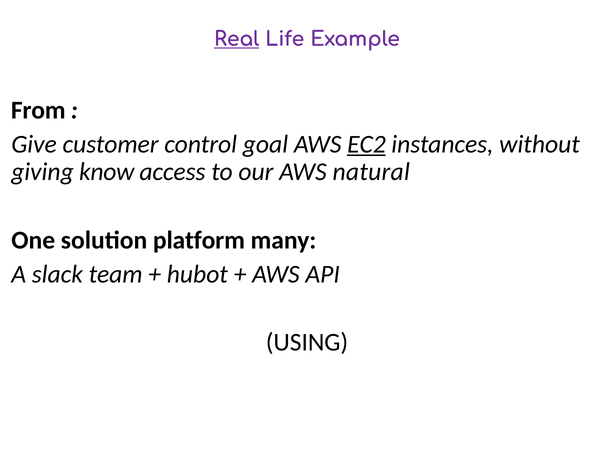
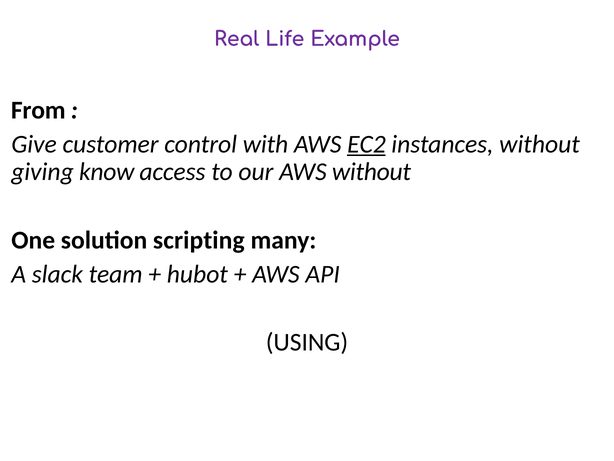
Real underline: present -> none
goal: goal -> with
AWS natural: natural -> without
platform: platform -> scripting
